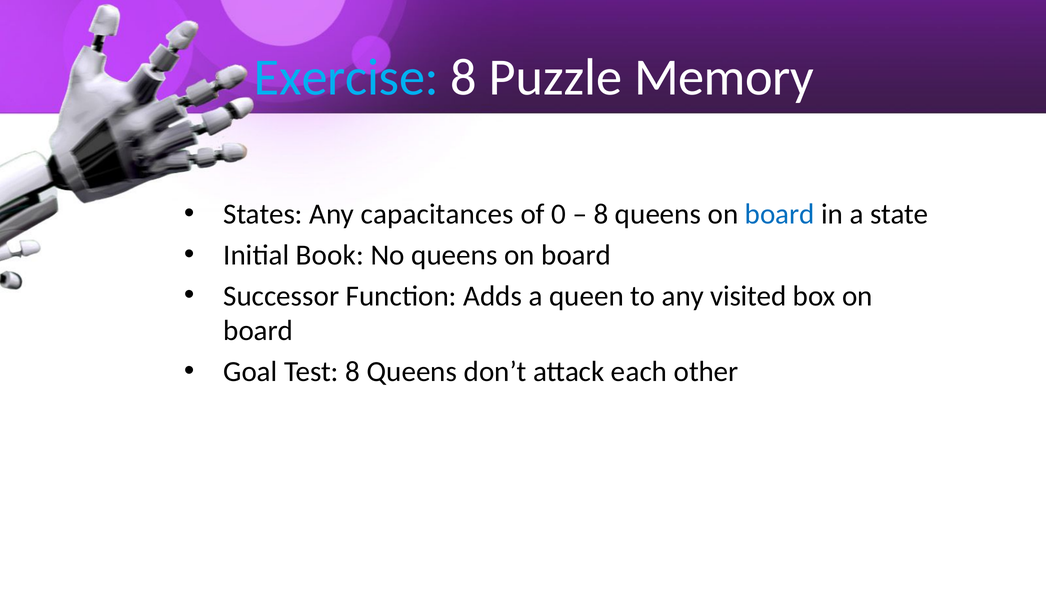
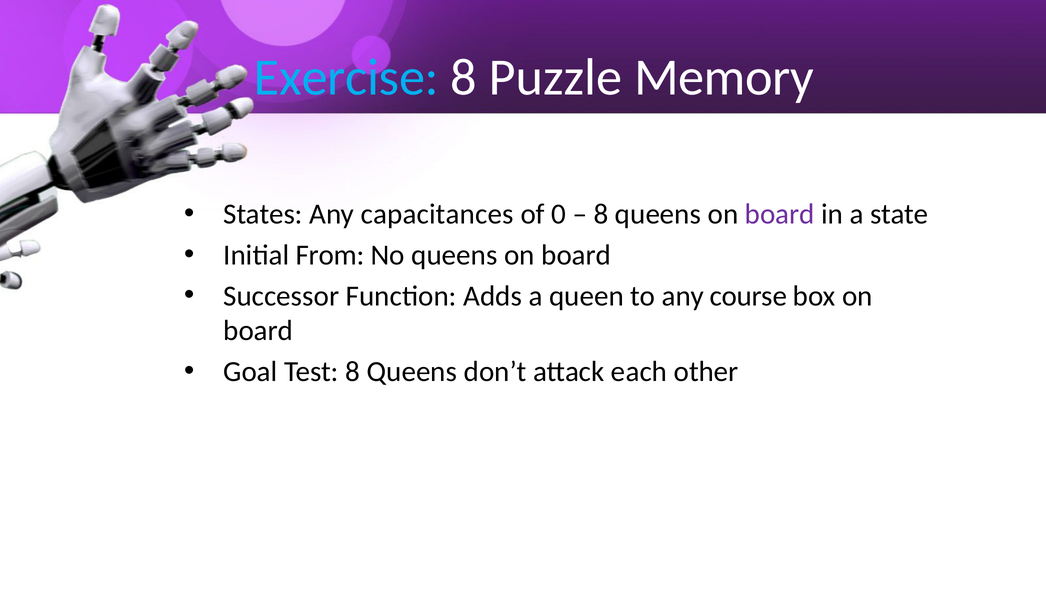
board at (780, 214) colour: blue -> purple
Book: Book -> From
visited: visited -> course
